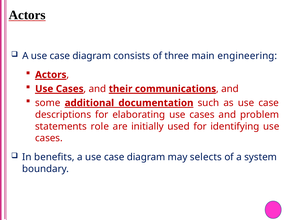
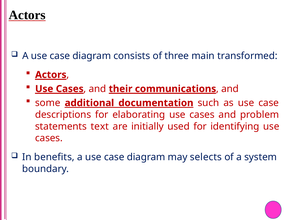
engineering: engineering -> transformed
role: role -> text
